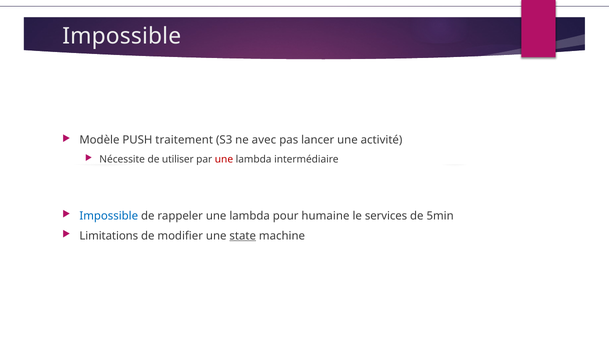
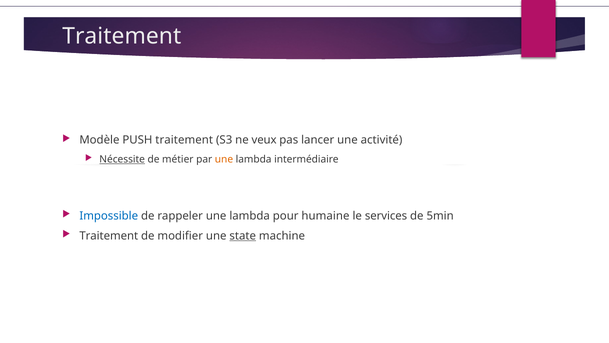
Impossible at (122, 36): Impossible -> Traitement
avec: avec -> veux
Nécessite underline: none -> present
utiliser: utiliser -> métier
une at (224, 159) colour: red -> orange
Limitations at (109, 236): Limitations -> Traitement
